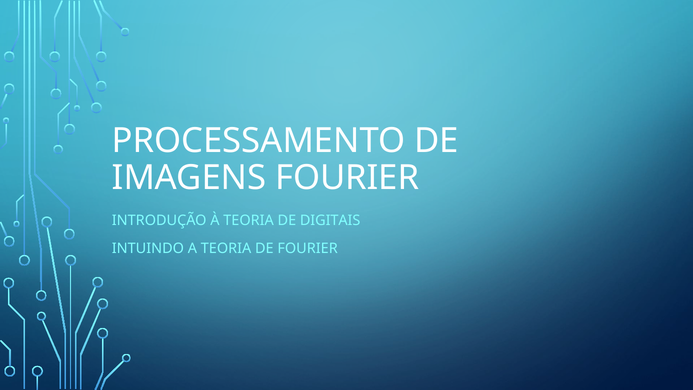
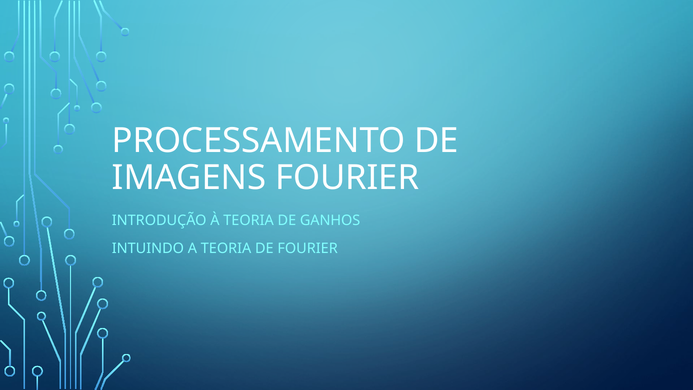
DIGITAIS: DIGITAIS -> GANHOS
